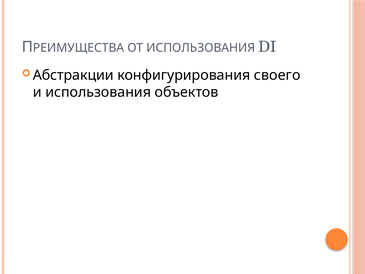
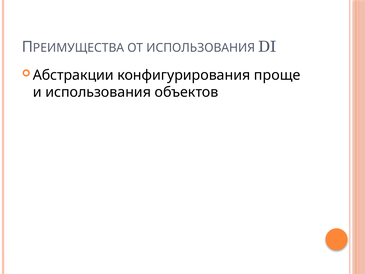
своего: своего -> проще
